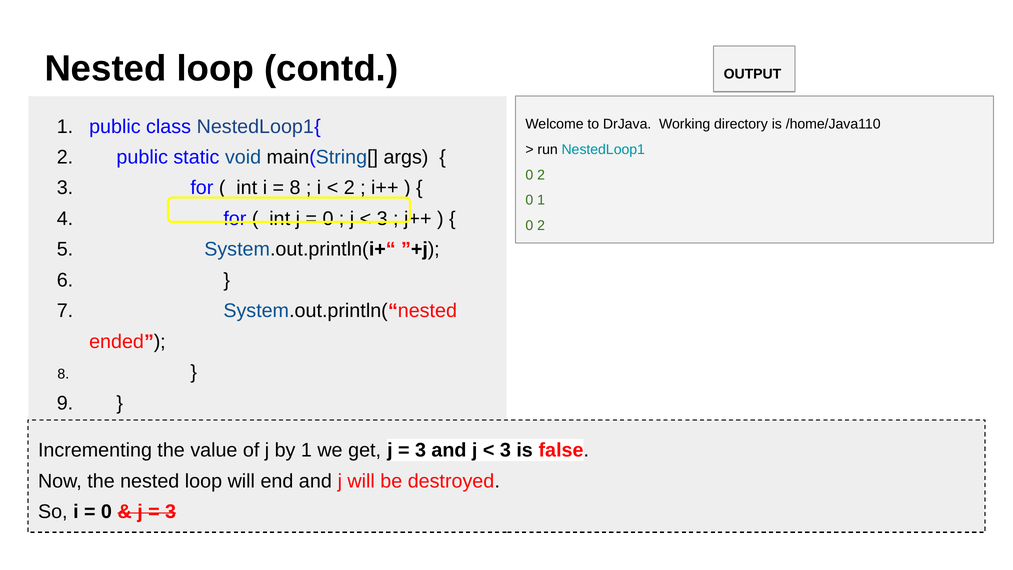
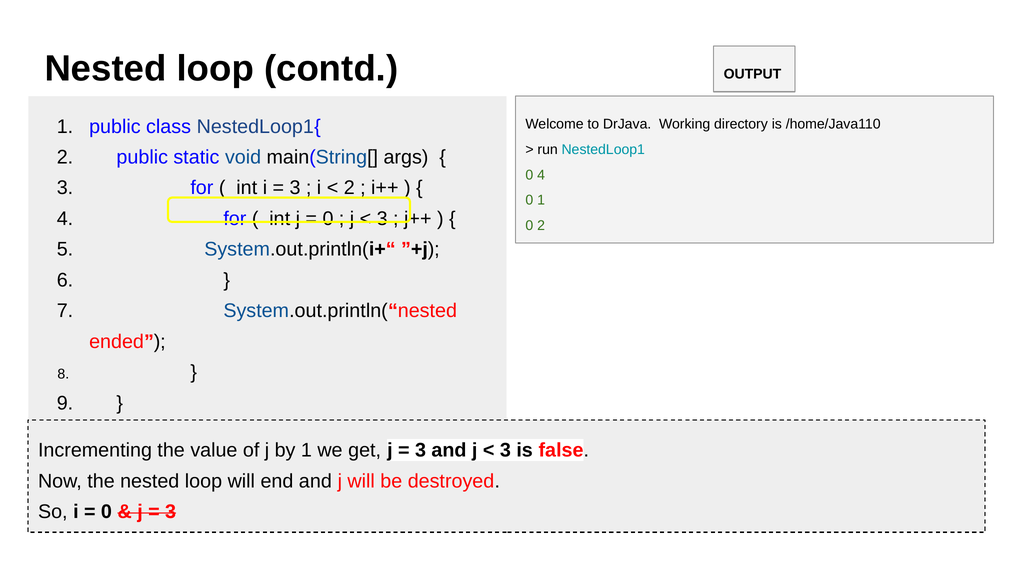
2 at (541, 175): 2 -> 4
8 at (295, 188): 8 -> 3
